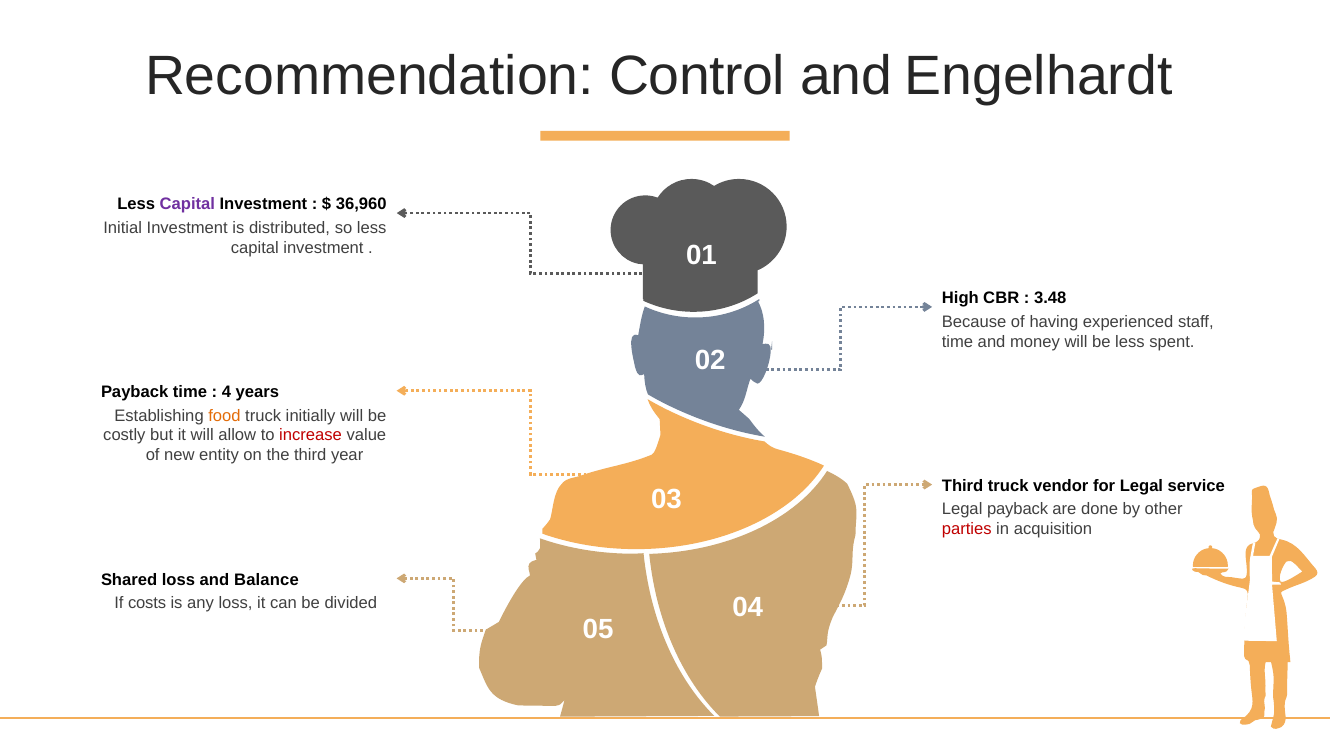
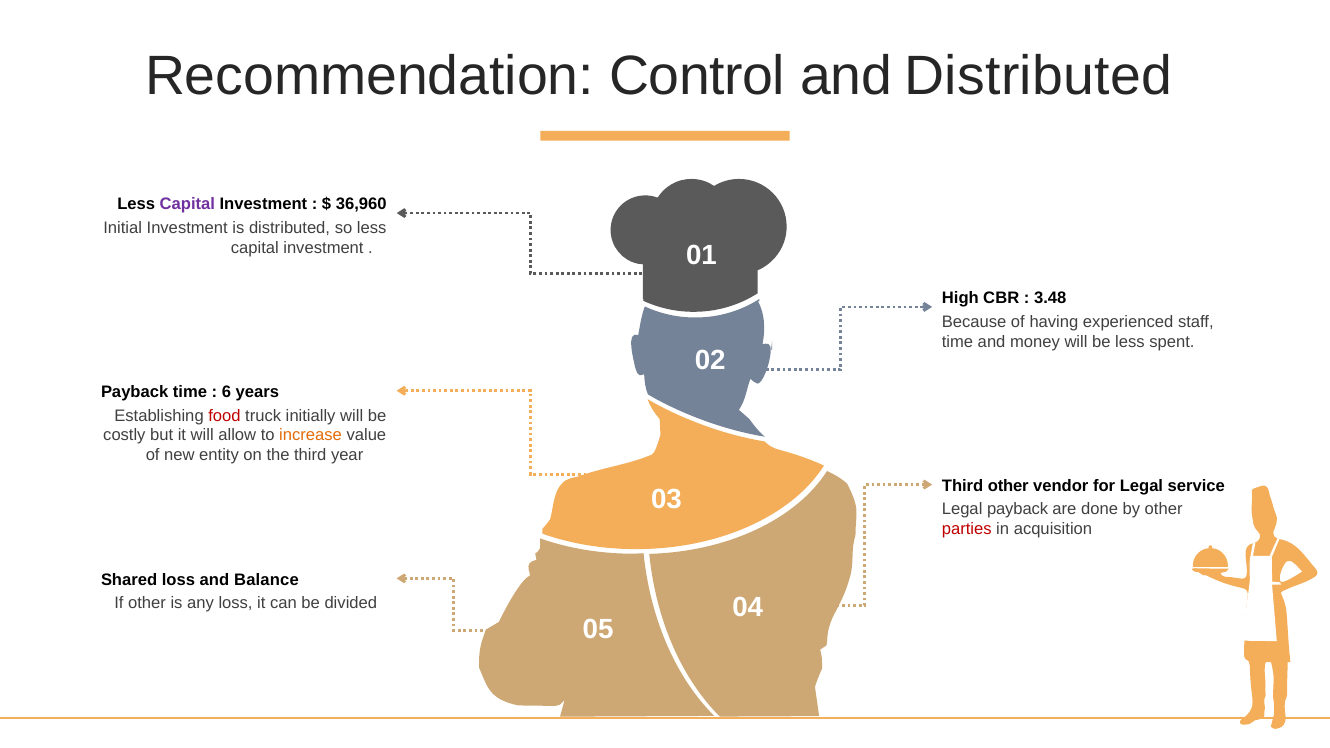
and Engelhardt: Engelhardt -> Distributed
4: 4 -> 6
food colour: orange -> red
increase colour: red -> orange
Third truck: truck -> other
If costs: costs -> other
